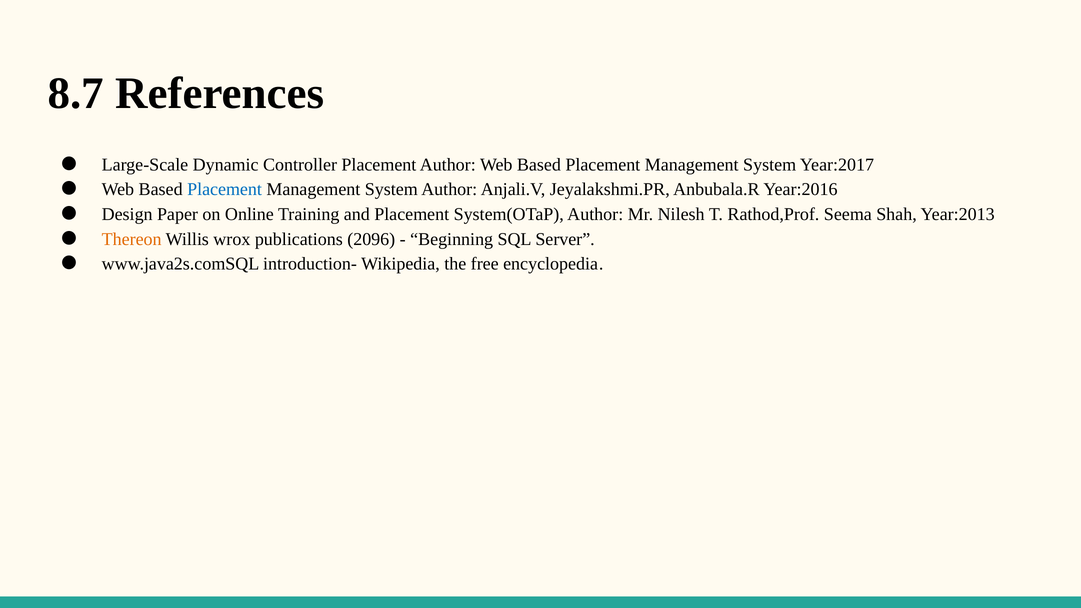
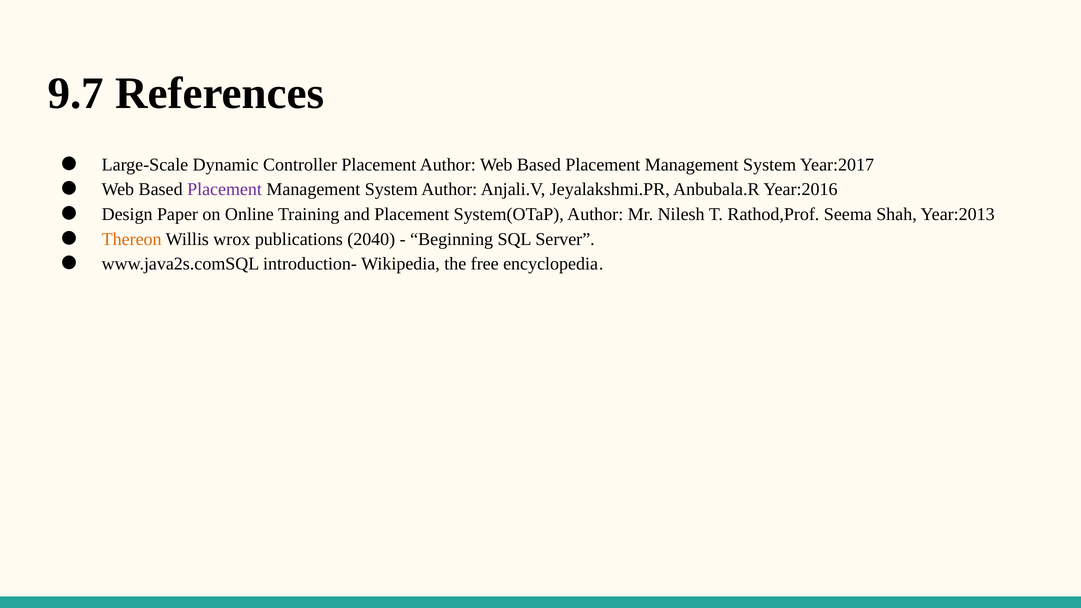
8.7: 8.7 -> 9.7
Placement at (225, 189) colour: blue -> purple
2096: 2096 -> 2040
